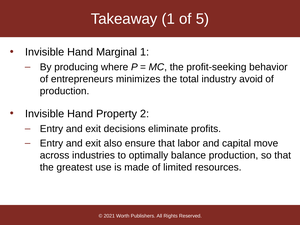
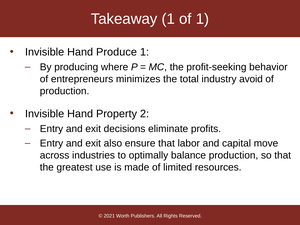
of 5: 5 -> 1
Marginal: Marginal -> Produce
